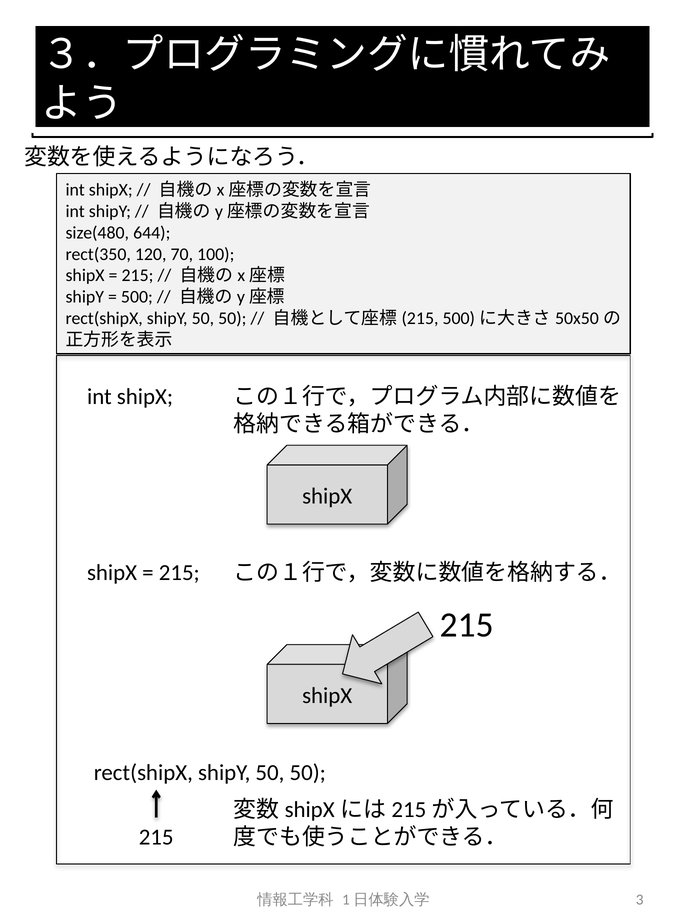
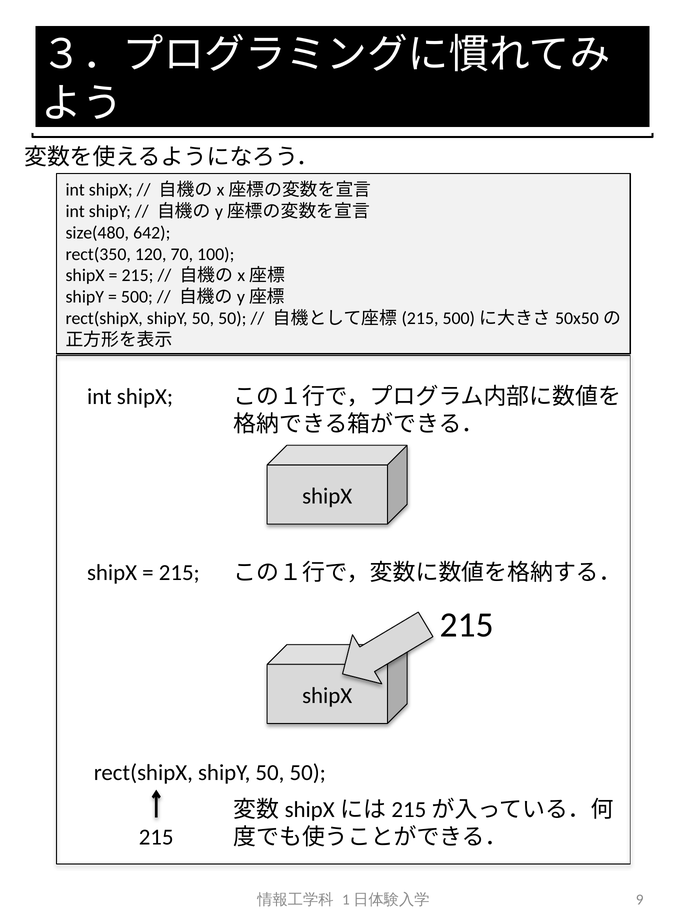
644: 644 -> 642
3: 3 -> 9
